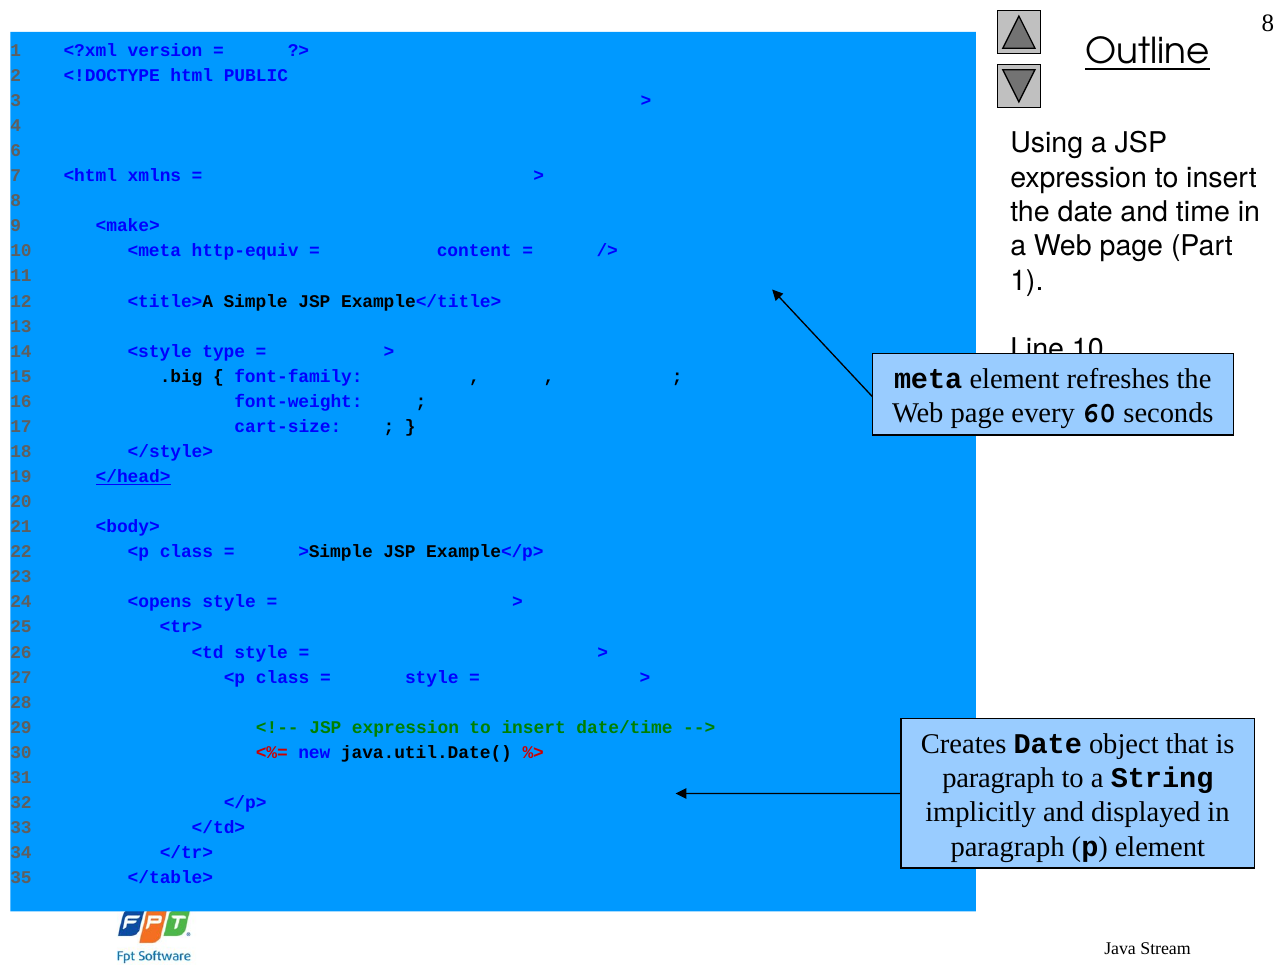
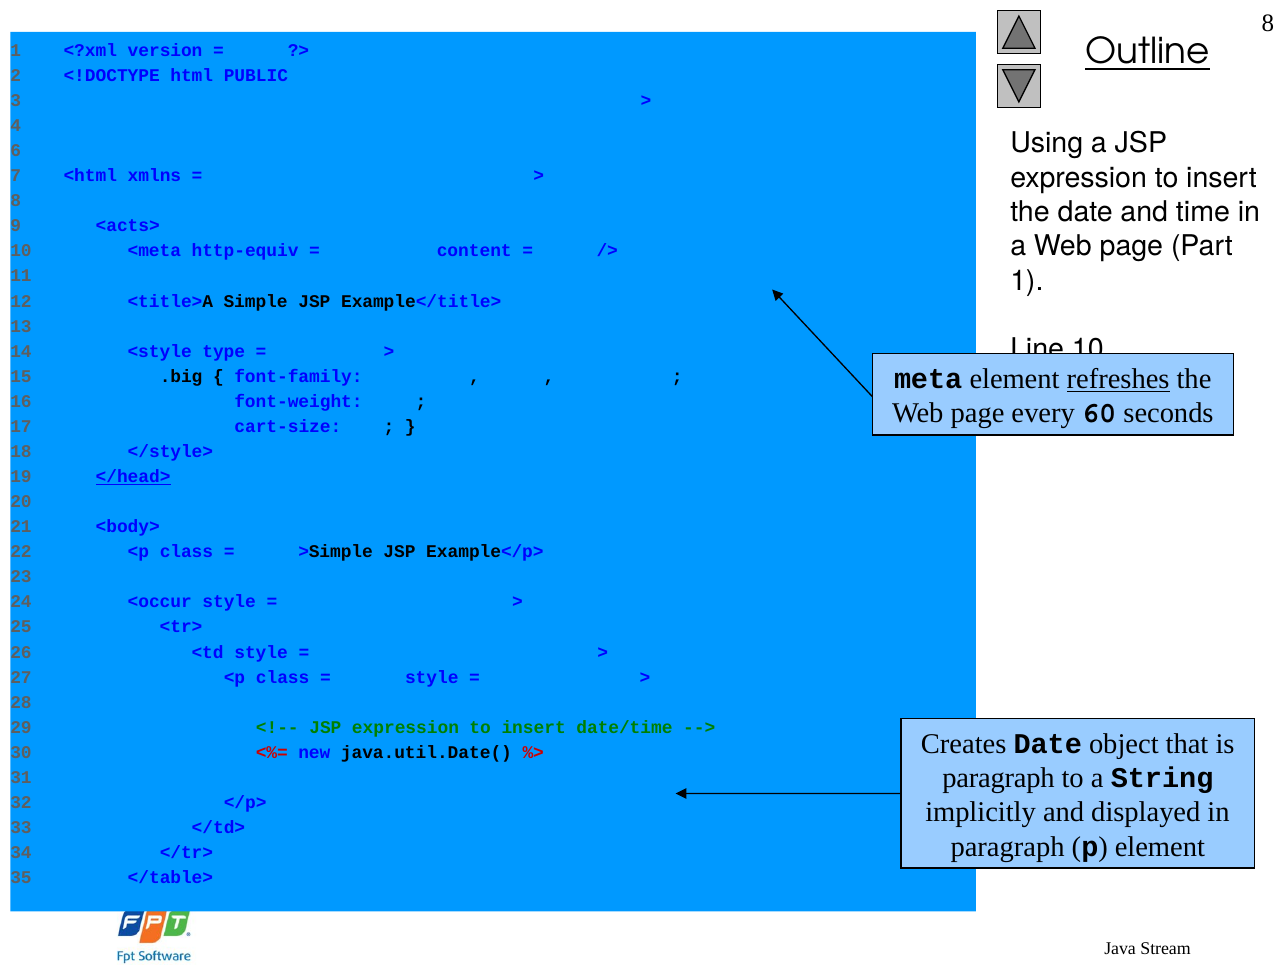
<make>: <make> -> <acts>
refreshes underline: none -> present
<opens: <opens -> <occur
